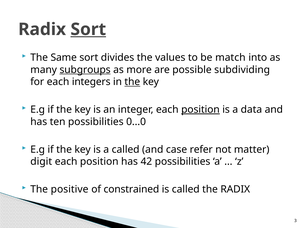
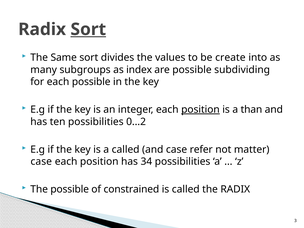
match: match -> create
subgroups underline: present -> none
more: more -> index
each integers: integers -> possible
the at (132, 82) underline: present -> none
data: data -> than
0...0: 0...0 -> 0...2
digit at (41, 162): digit -> case
42: 42 -> 34
The positive: positive -> possible
